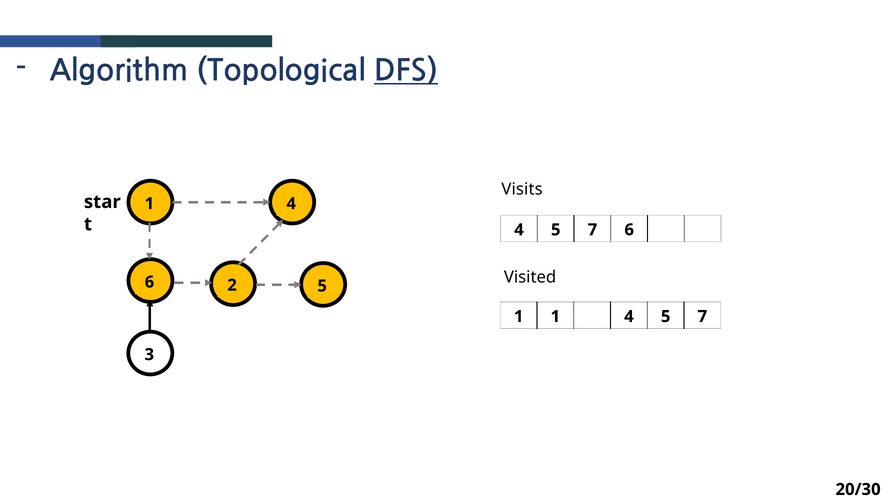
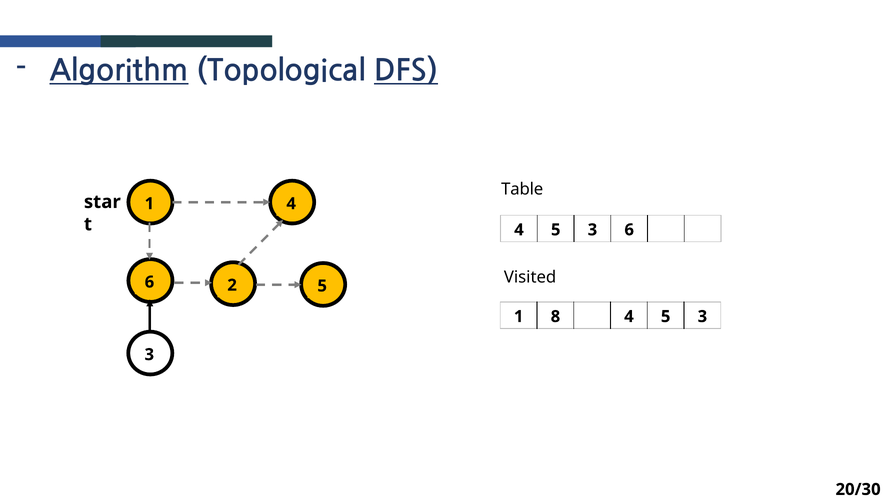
Algorithm underline: none -> present
Visits: Visits -> Table
7 at (592, 230): 7 -> 3
1 1: 1 -> 8
7 at (702, 316): 7 -> 3
